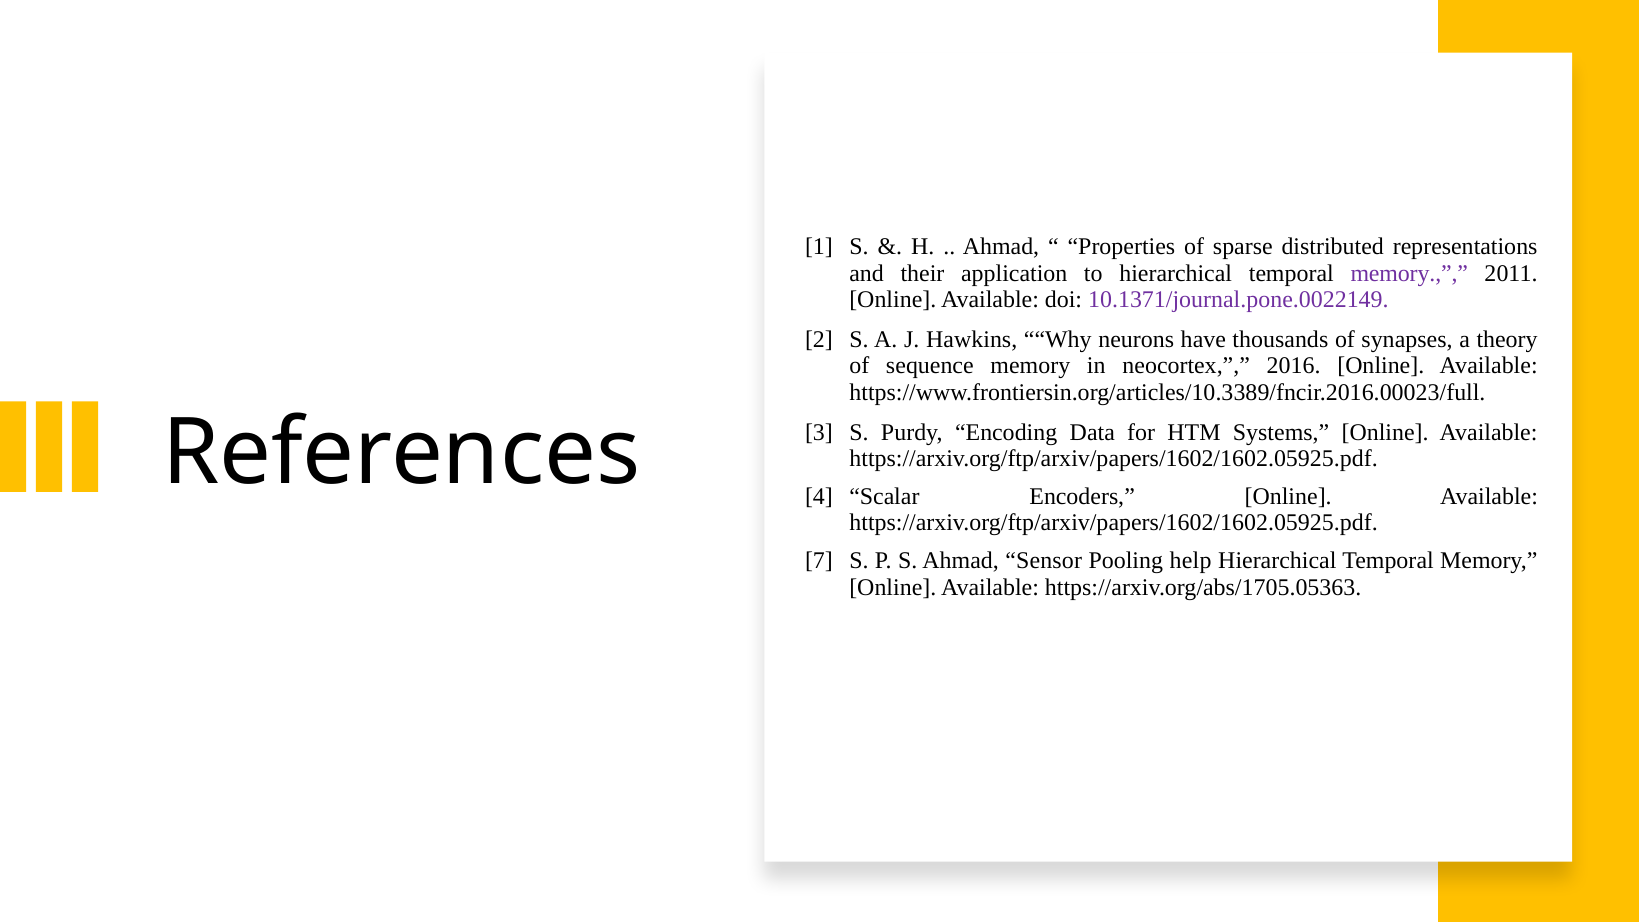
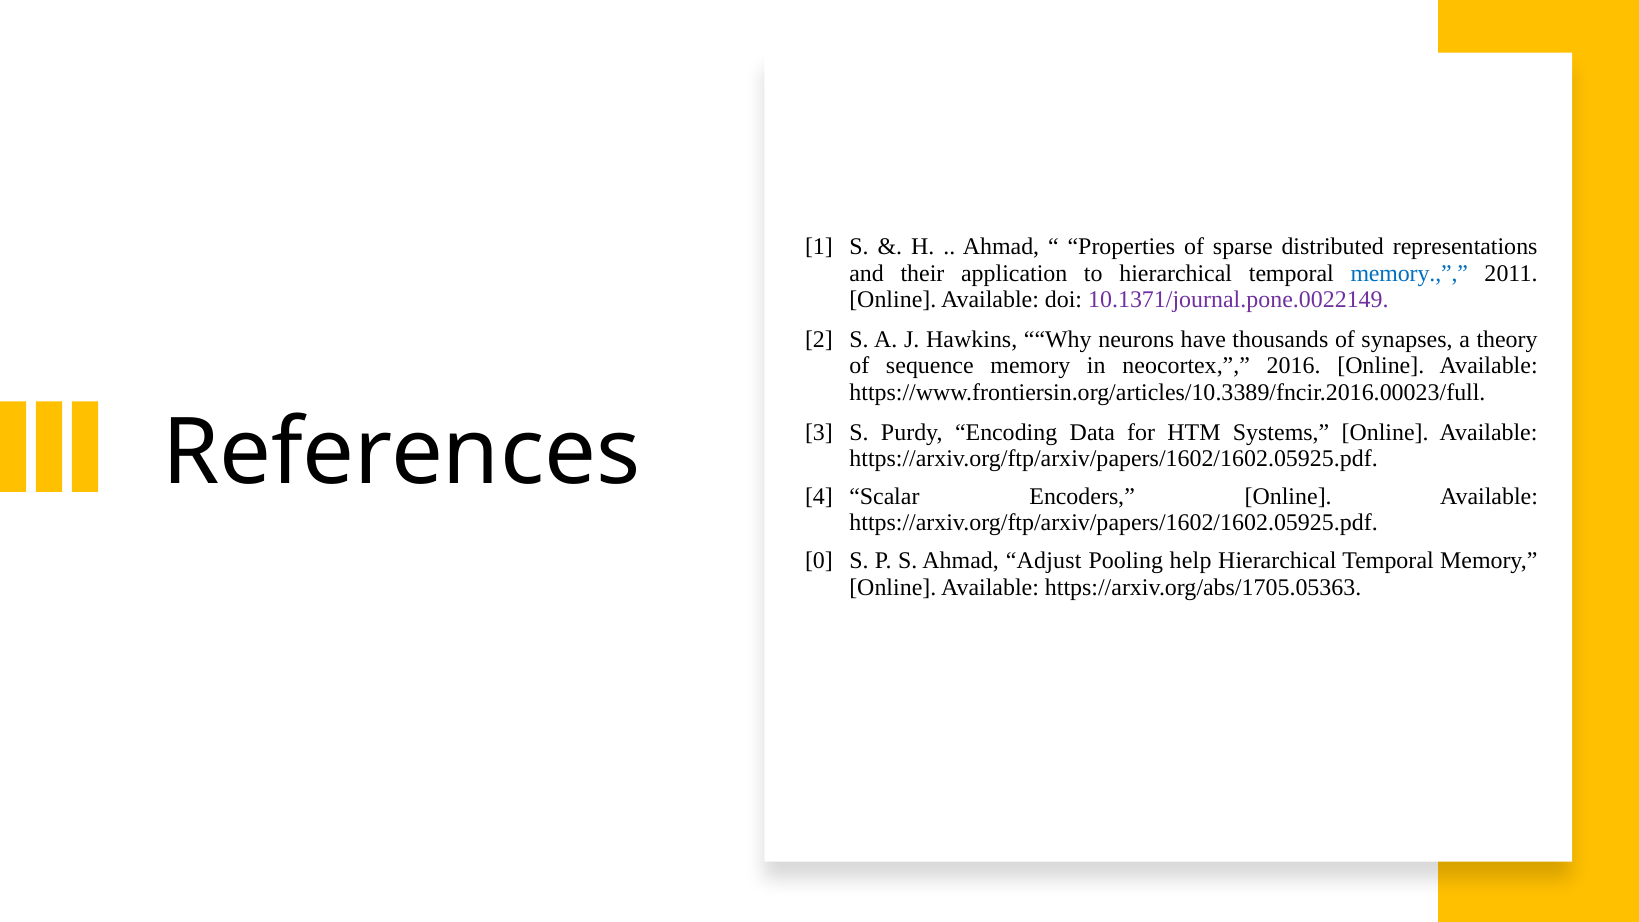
memory at (1409, 273) colour: purple -> blue
7: 7 -> 0
Sensor: Sensor -> Adjust
